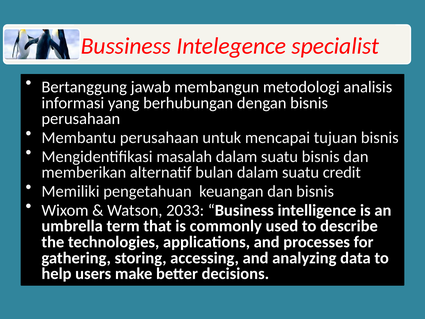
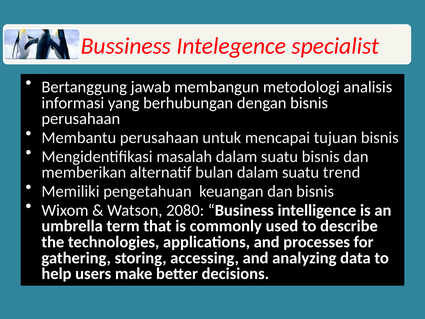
credit: credit -> trend
2033: 2033 -> 2080
